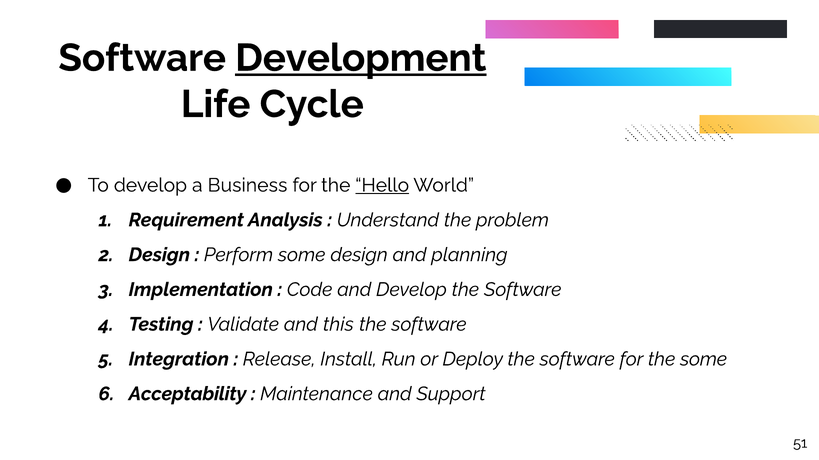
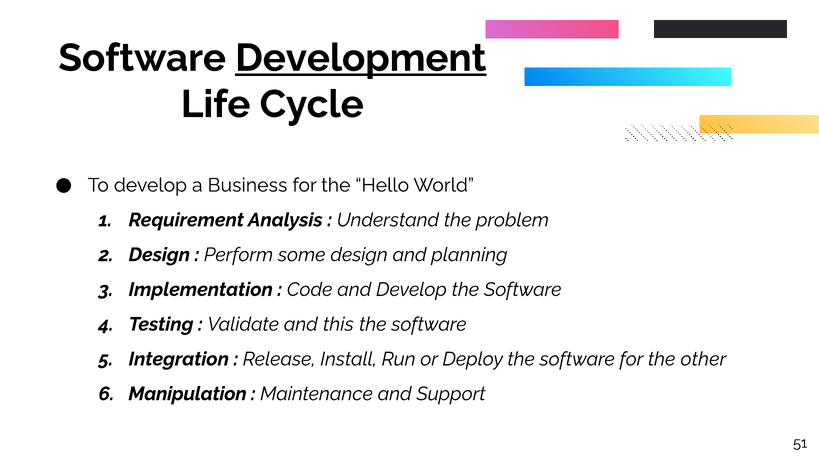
Hello underline: present -> none
the some: some -> other
Acceptability: Acceptability -> Manipulation
